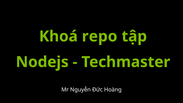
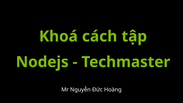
repo: repo -> cách
